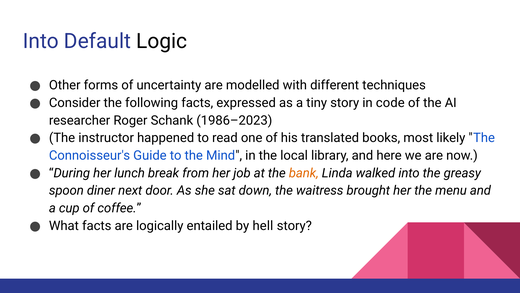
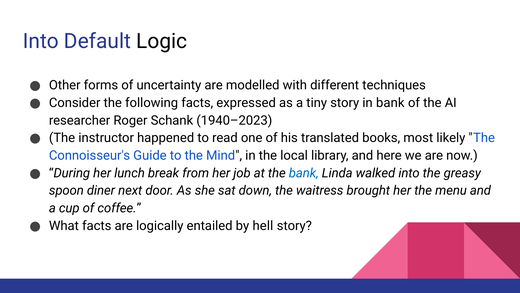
in code: code -> bank
1986–2023: 1986–2023 -> 1940–2023
bank at (304, 173) colour: orange -> blue
